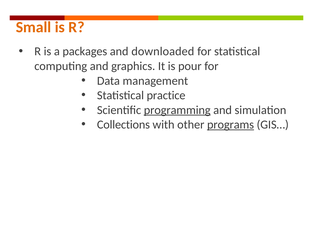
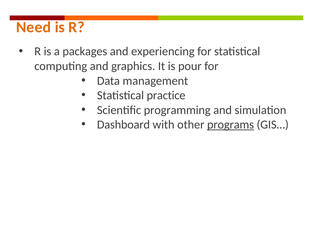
Small: Small -> Need
downloaded: downloaded -> experiencing
programming underline: present -> none
Collections: Collections -> Dashboard
